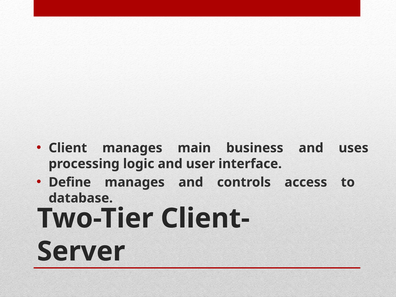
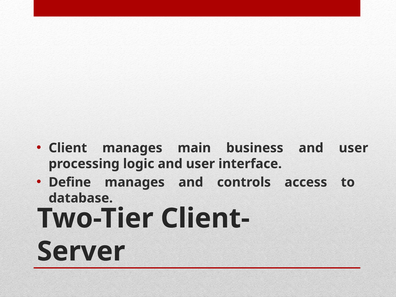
business and uses: uses -> user
